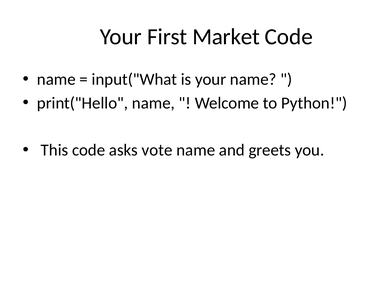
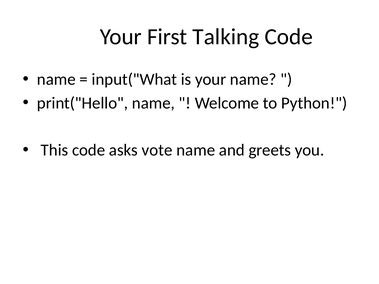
Market: Market -> Talking
